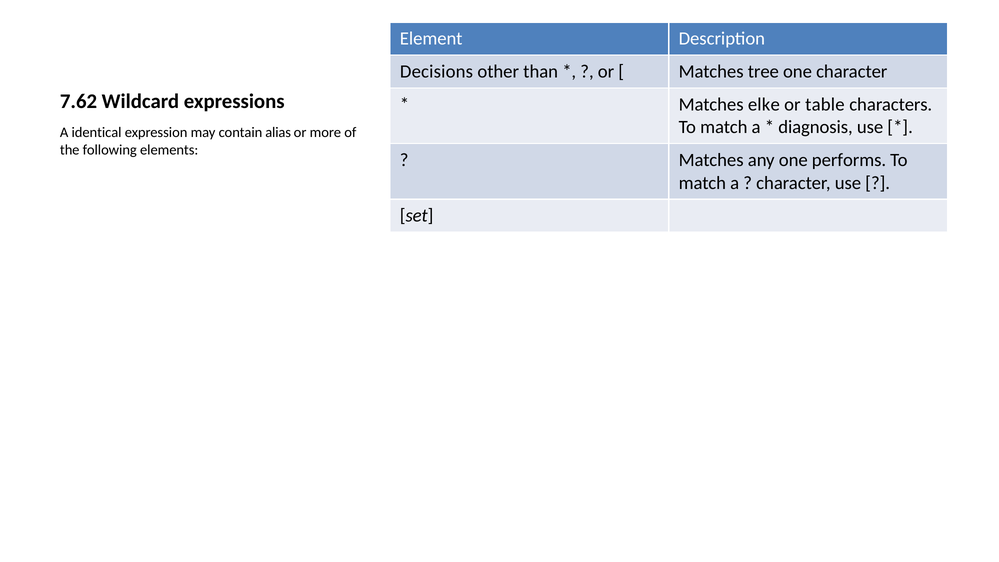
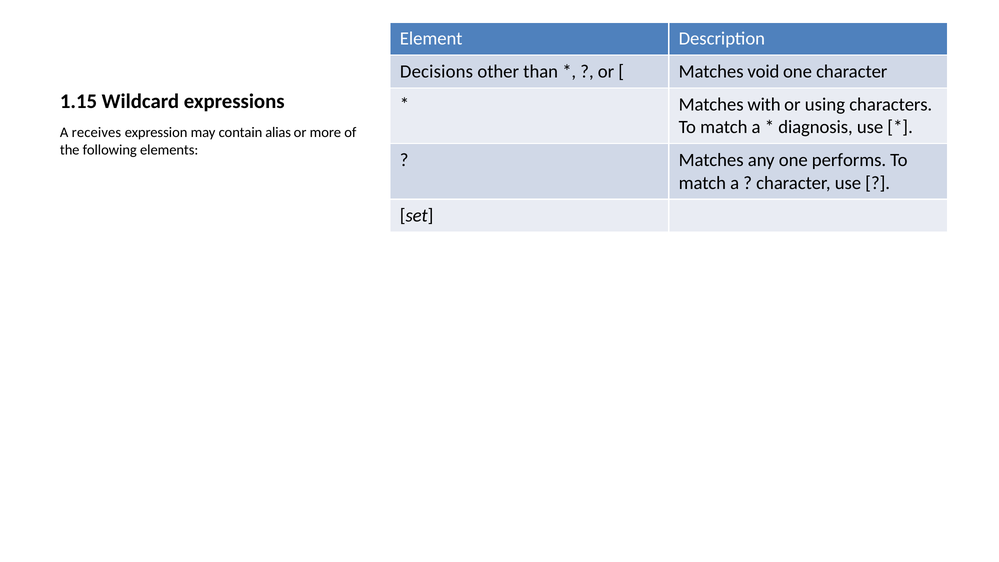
tree: tree -> void
7.62: 7.62 -> 1.15
elke: elke -> with
table: table -> using
identical: identical -> receives
